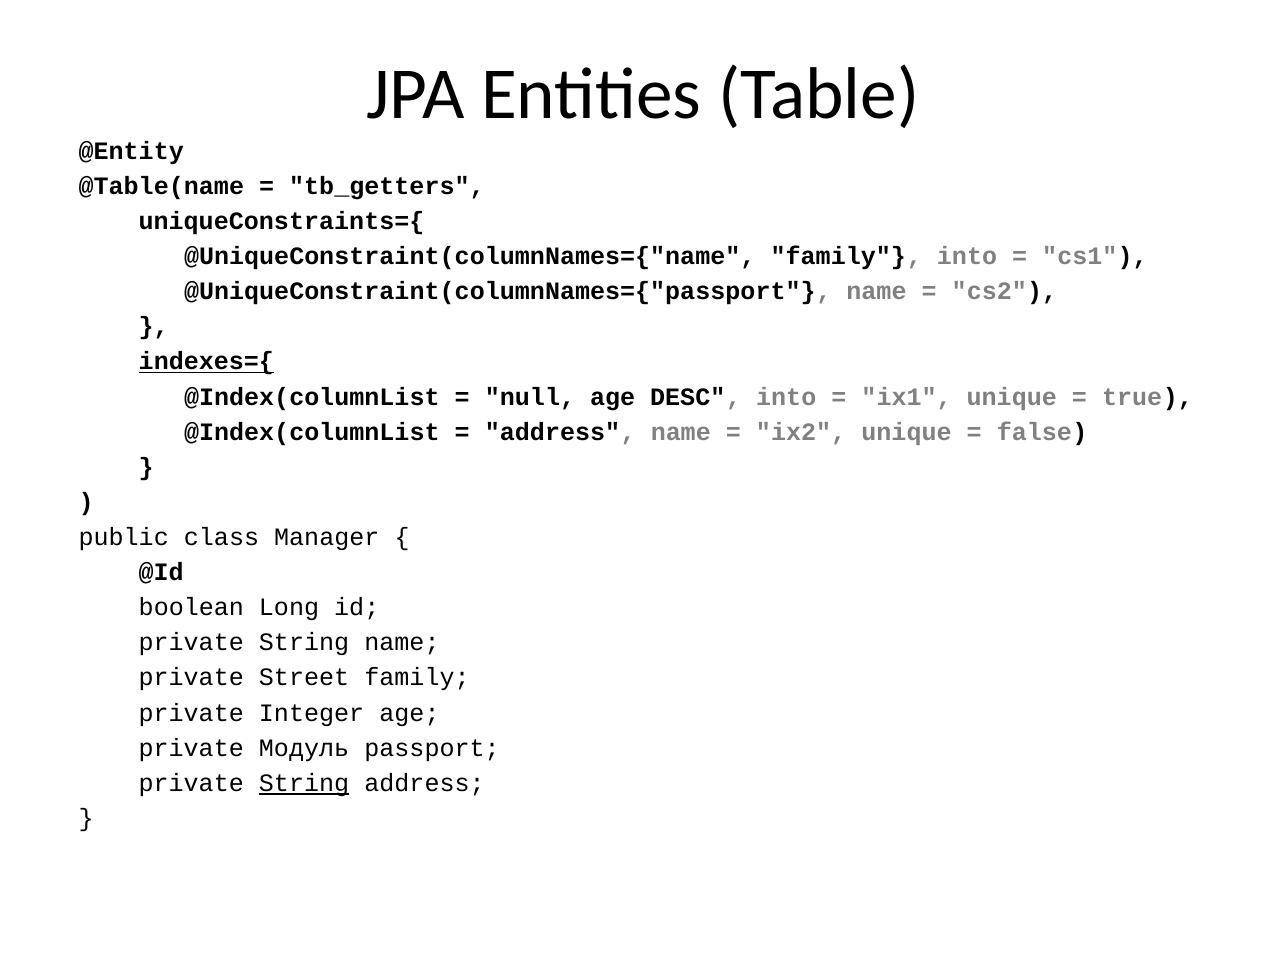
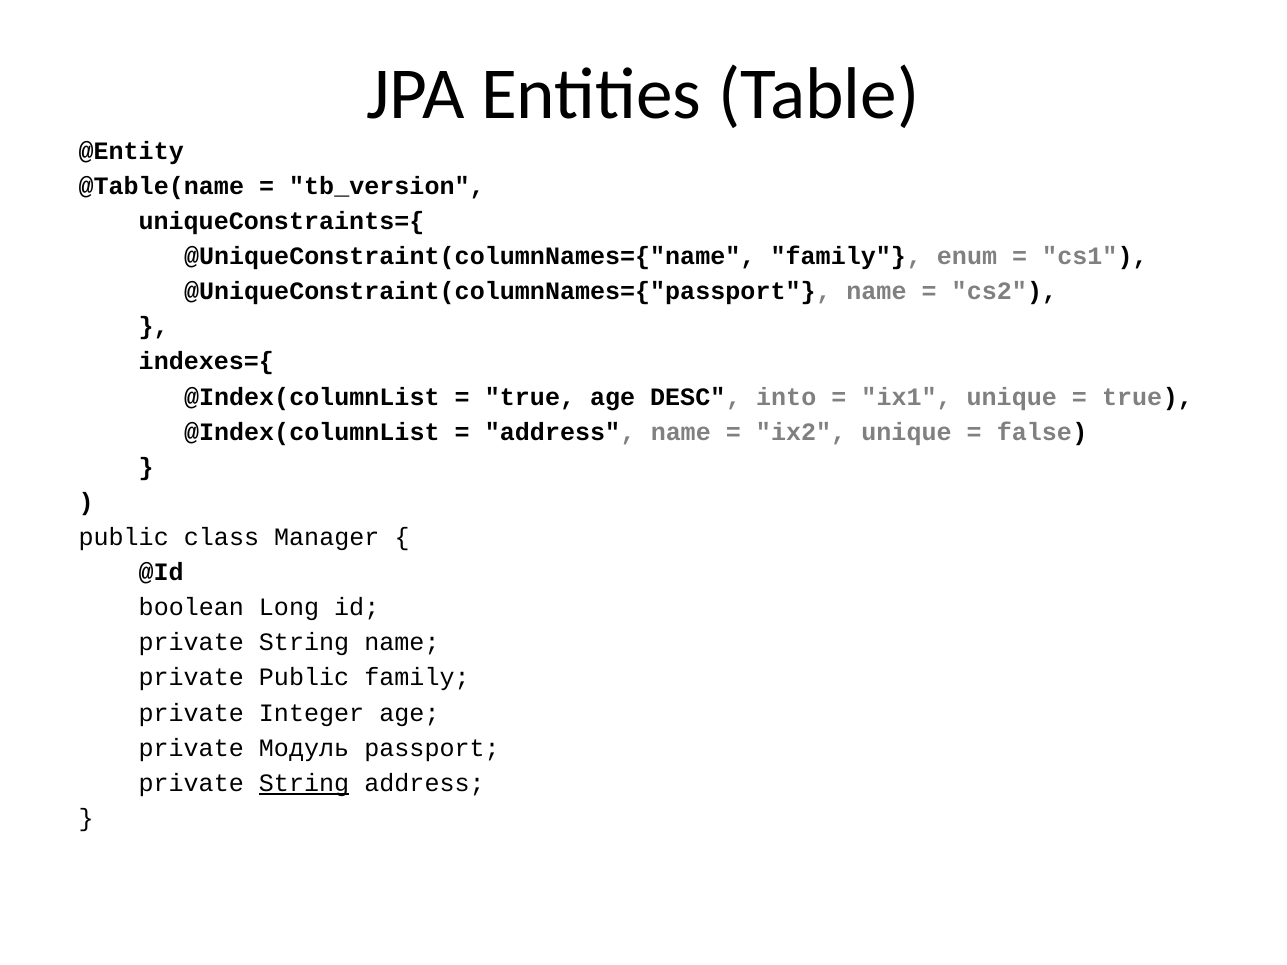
tb_getters: tb_getters -> tb_version
family into: into -> enum
indexes={ underline: present -> none
null at (530, 397): null -> true
private Street: Street -> Public
